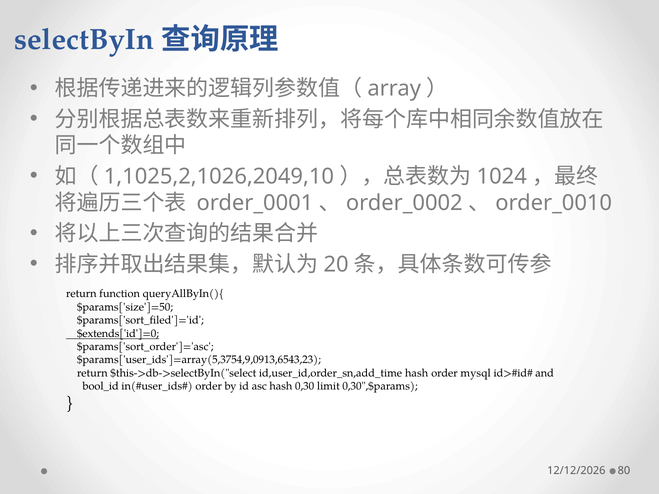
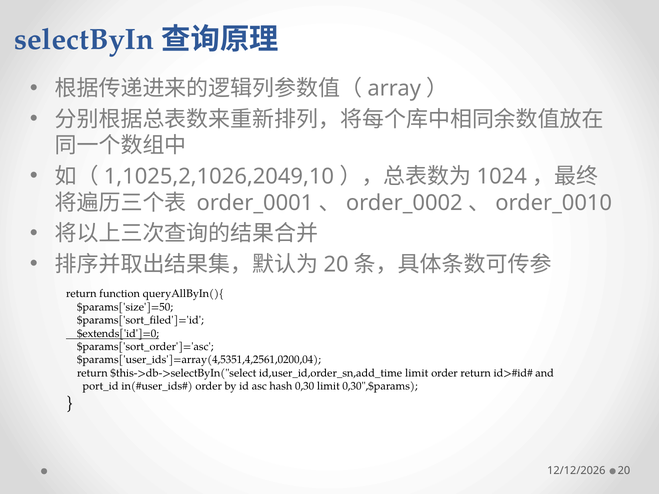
$params['user_ids']=array(5,3754,9,0913,6543,23: $params['user_ids']=array(5,3754,9,0913,6543,23 -> $params['user_ids']=array(4,5351,4,2561,0200,04
id,user_id,order_sn,add_time hash: hash -> limit
order mysql: mysql -> return
bool_id: bool_id -> port_id
80 at (624, 471): 80 -> 20
